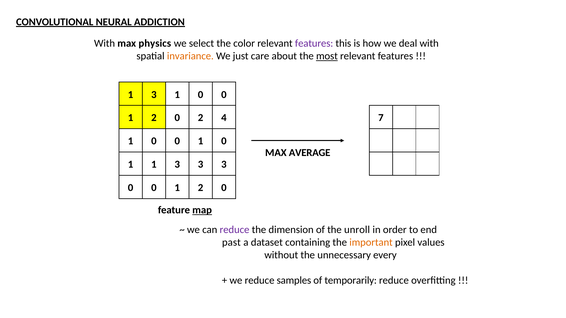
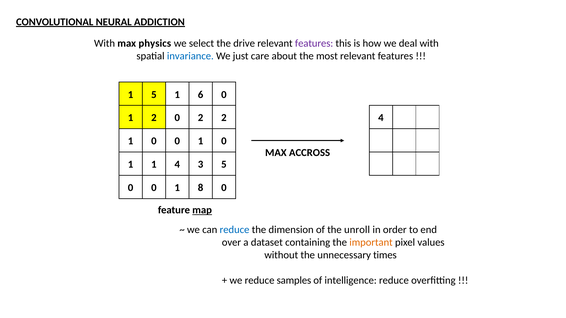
color: color -> drive
invariance colour: orange -> blue
most underline: present -> none
3 at (154, 95): 3 -> 5
0 at (201, 95): 0 -> 6
2 4: 4 -> 2
2 7: 7 -> 4
AVERAGE: AVERAGE -> ACCROSS
1 1 3: 3 -> 4
3 at (224, 165): 3 -> 5
1 2: 2 -> 8
reduce at (235, 230) colour: purple -> blue
past: past -> over
every: every -> times
temporarily: temporarily -> intelligence
